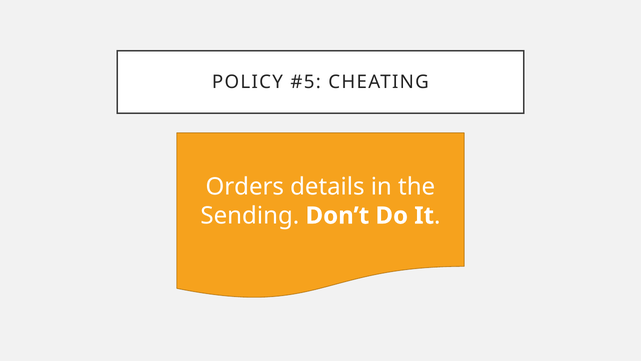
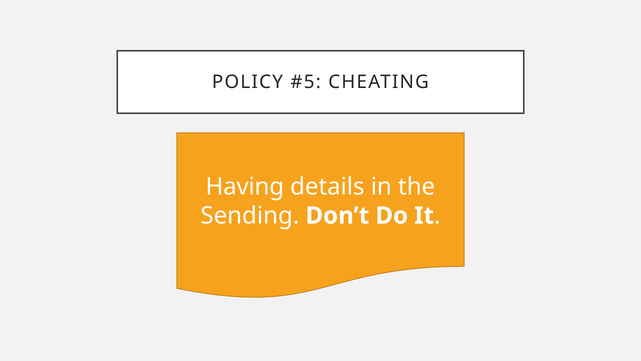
Orders: Orders -> Having
